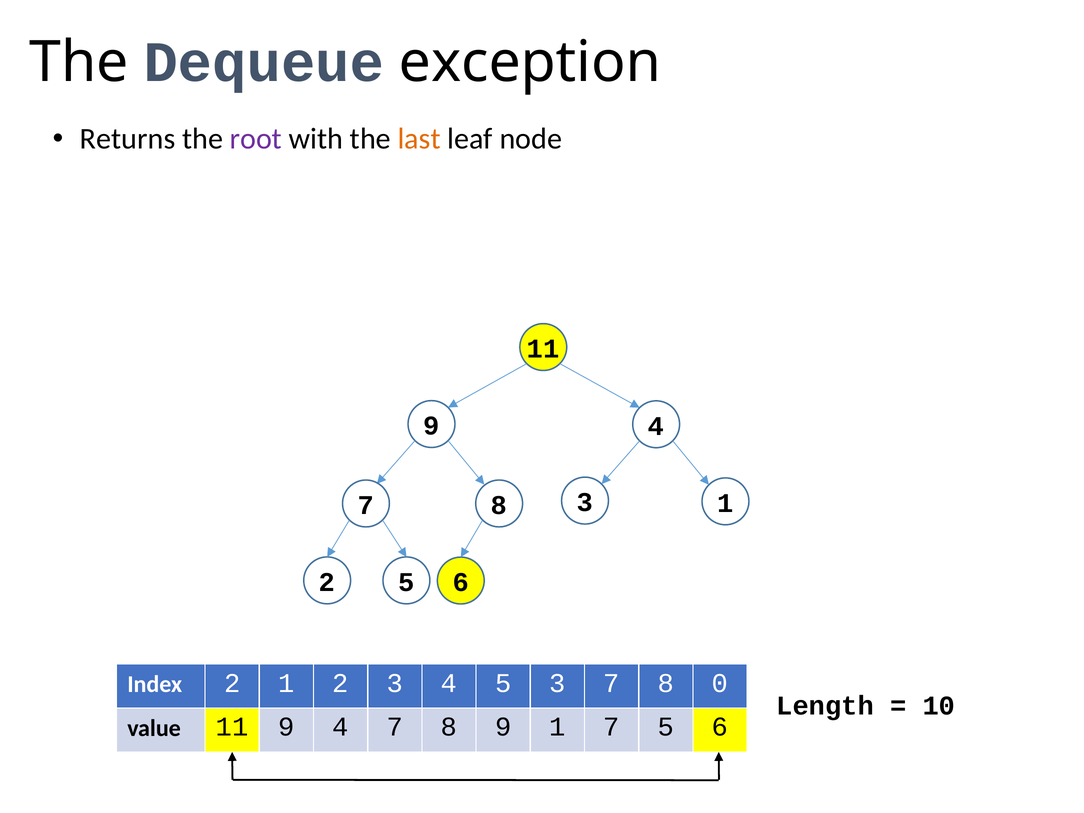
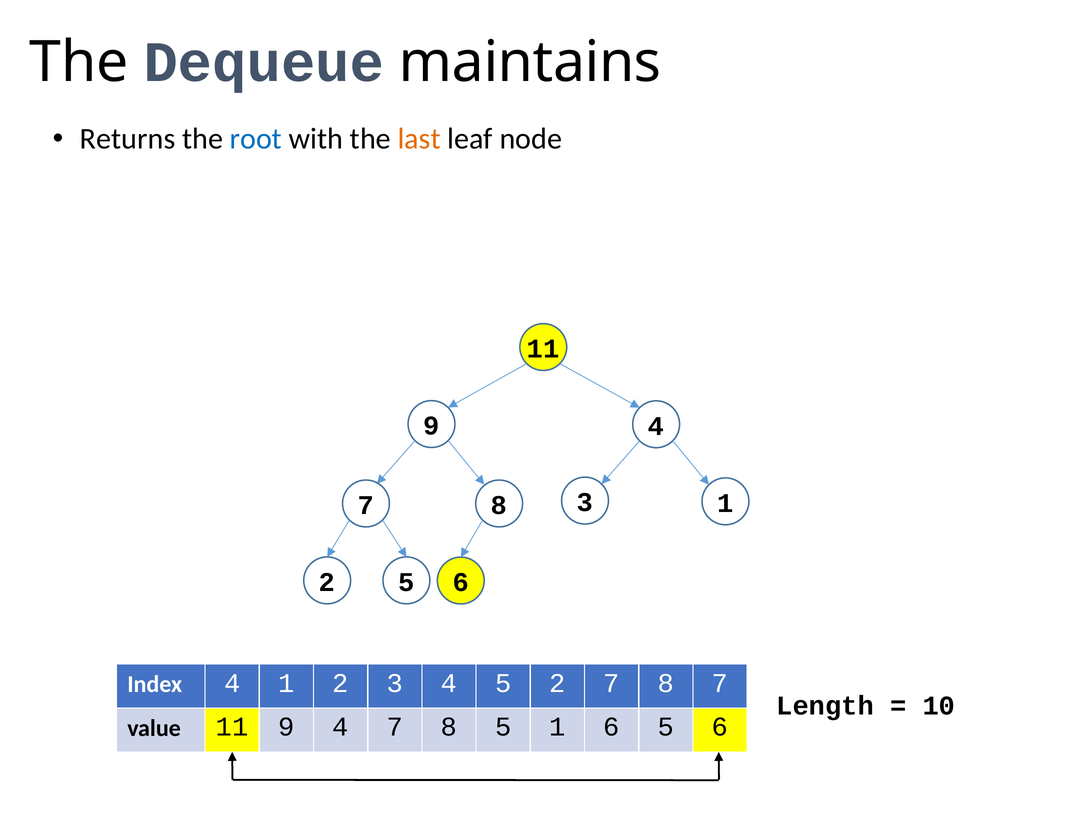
exception: exception -> maintains
root colour: purple -> blue
Index 2: 2 -> 4
4 5 3: 3 -> 2
8 0: 0 -> 7
8 9: 9 -> 5
1 7: 7 -> 6
